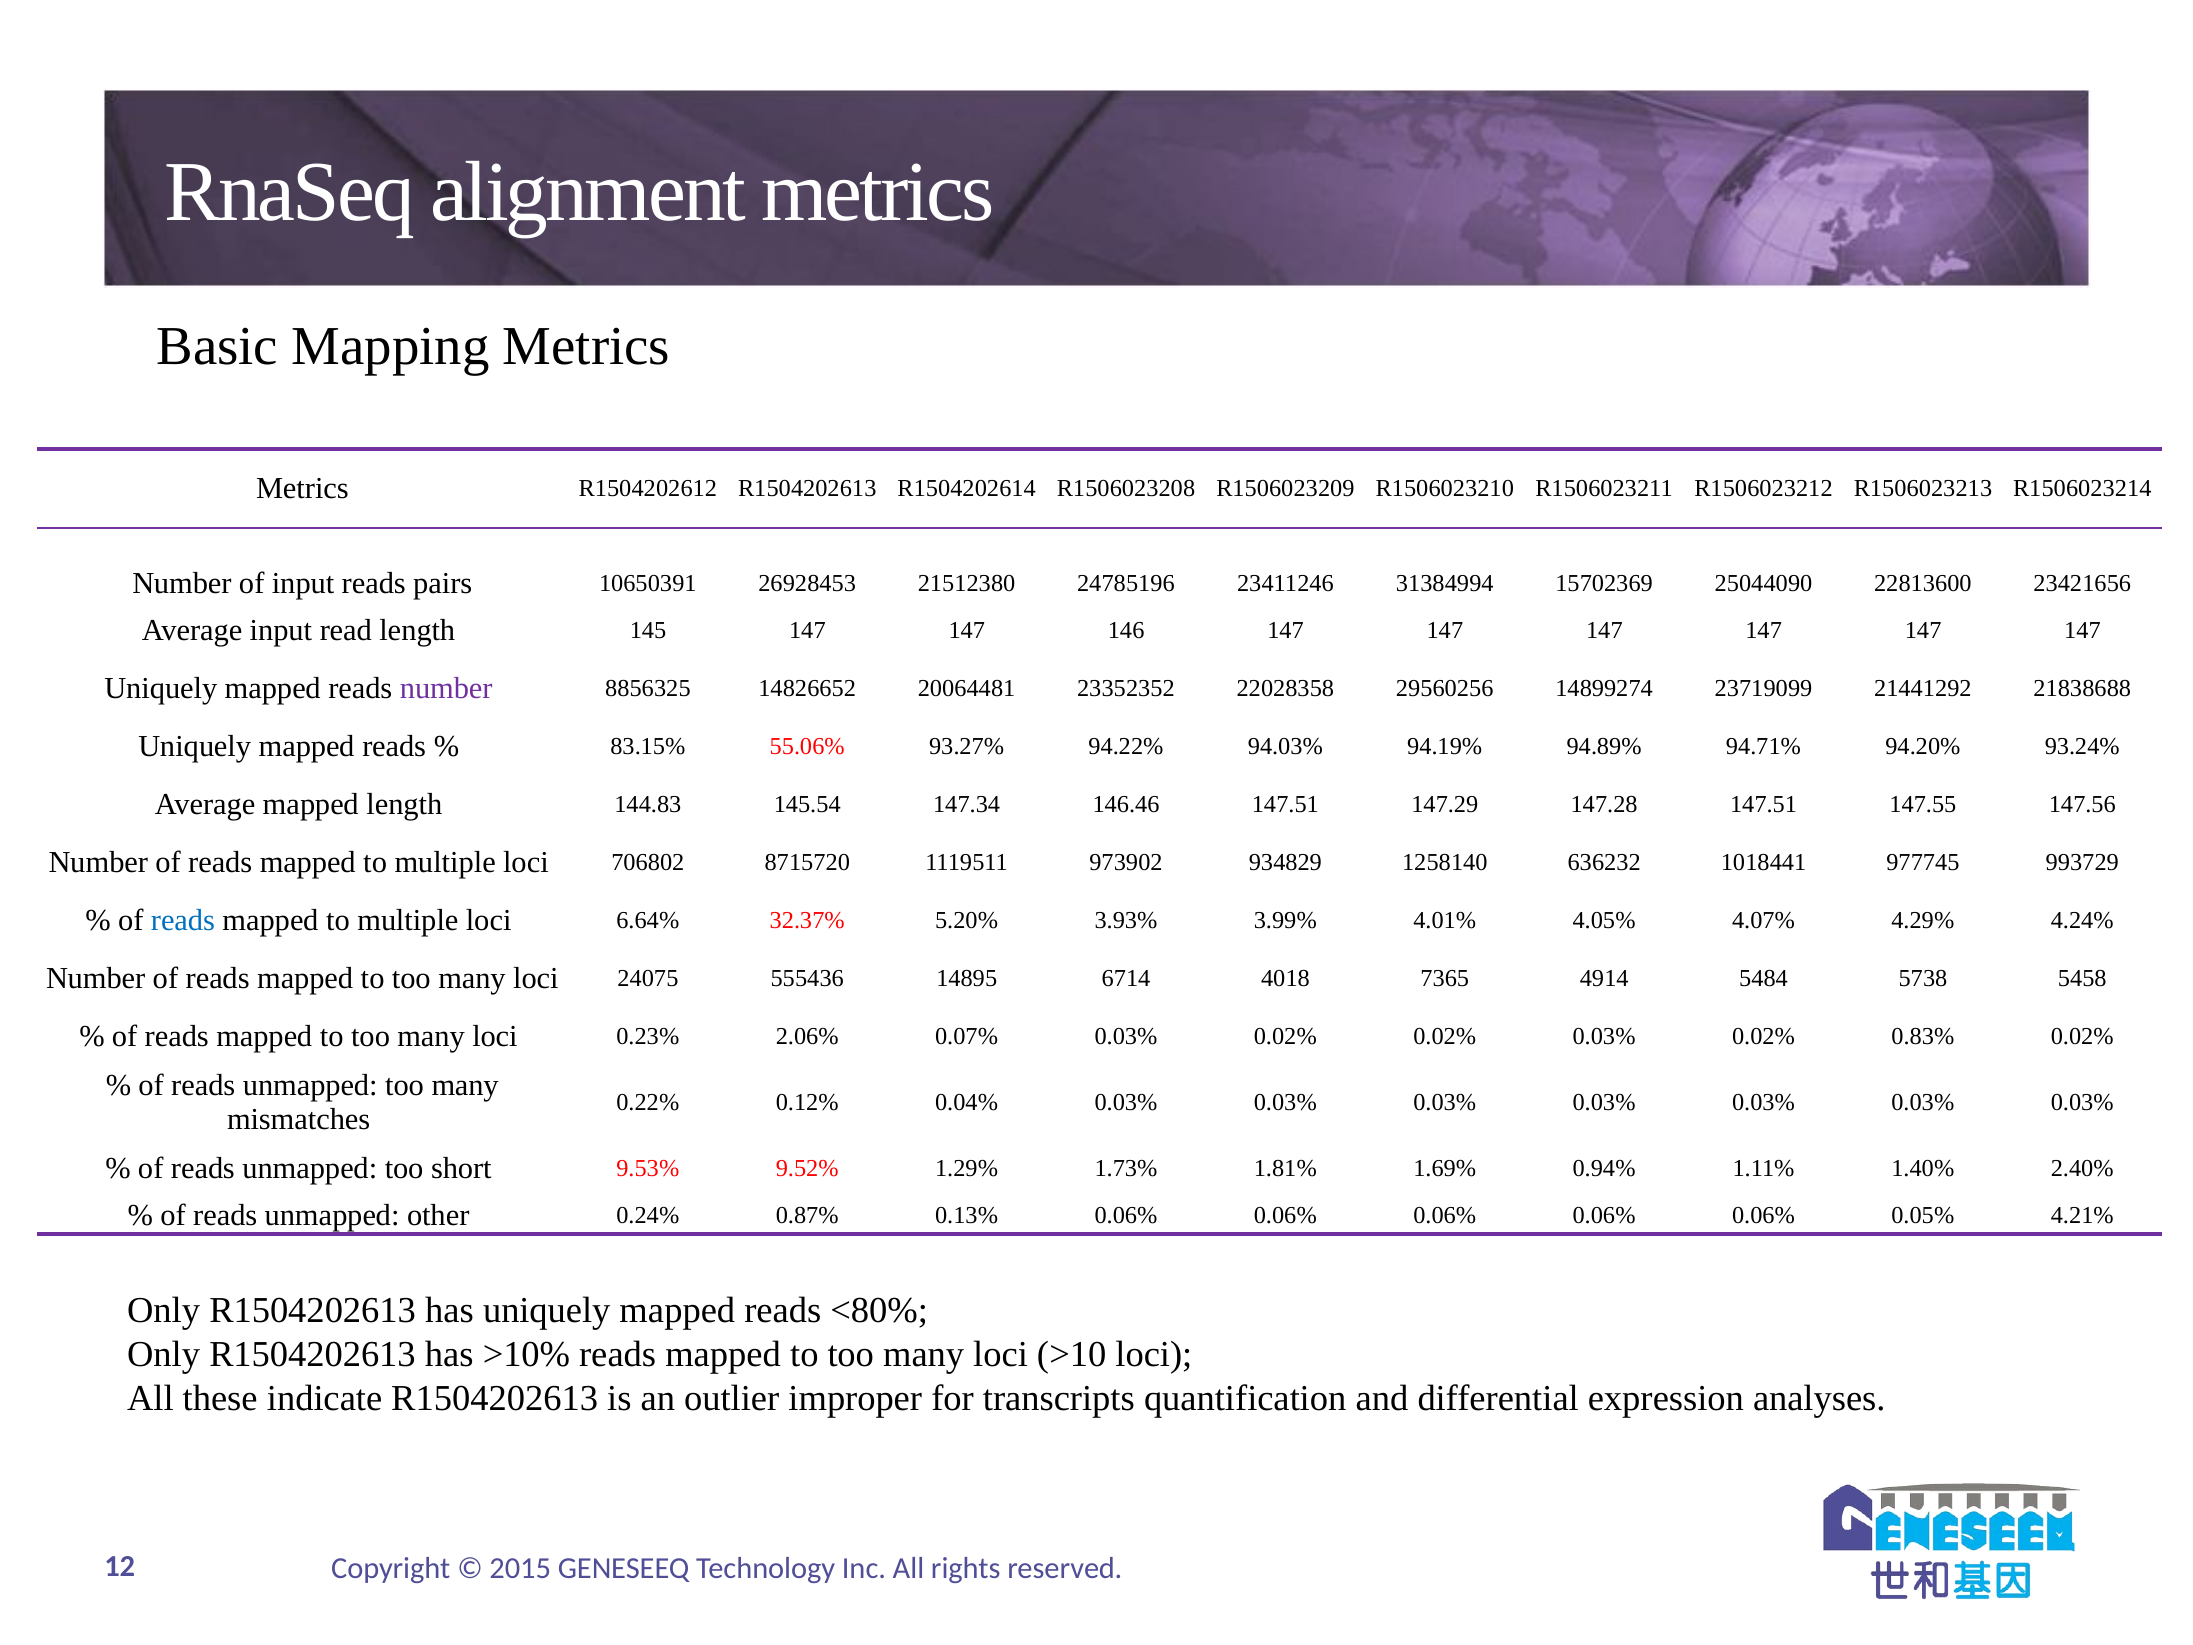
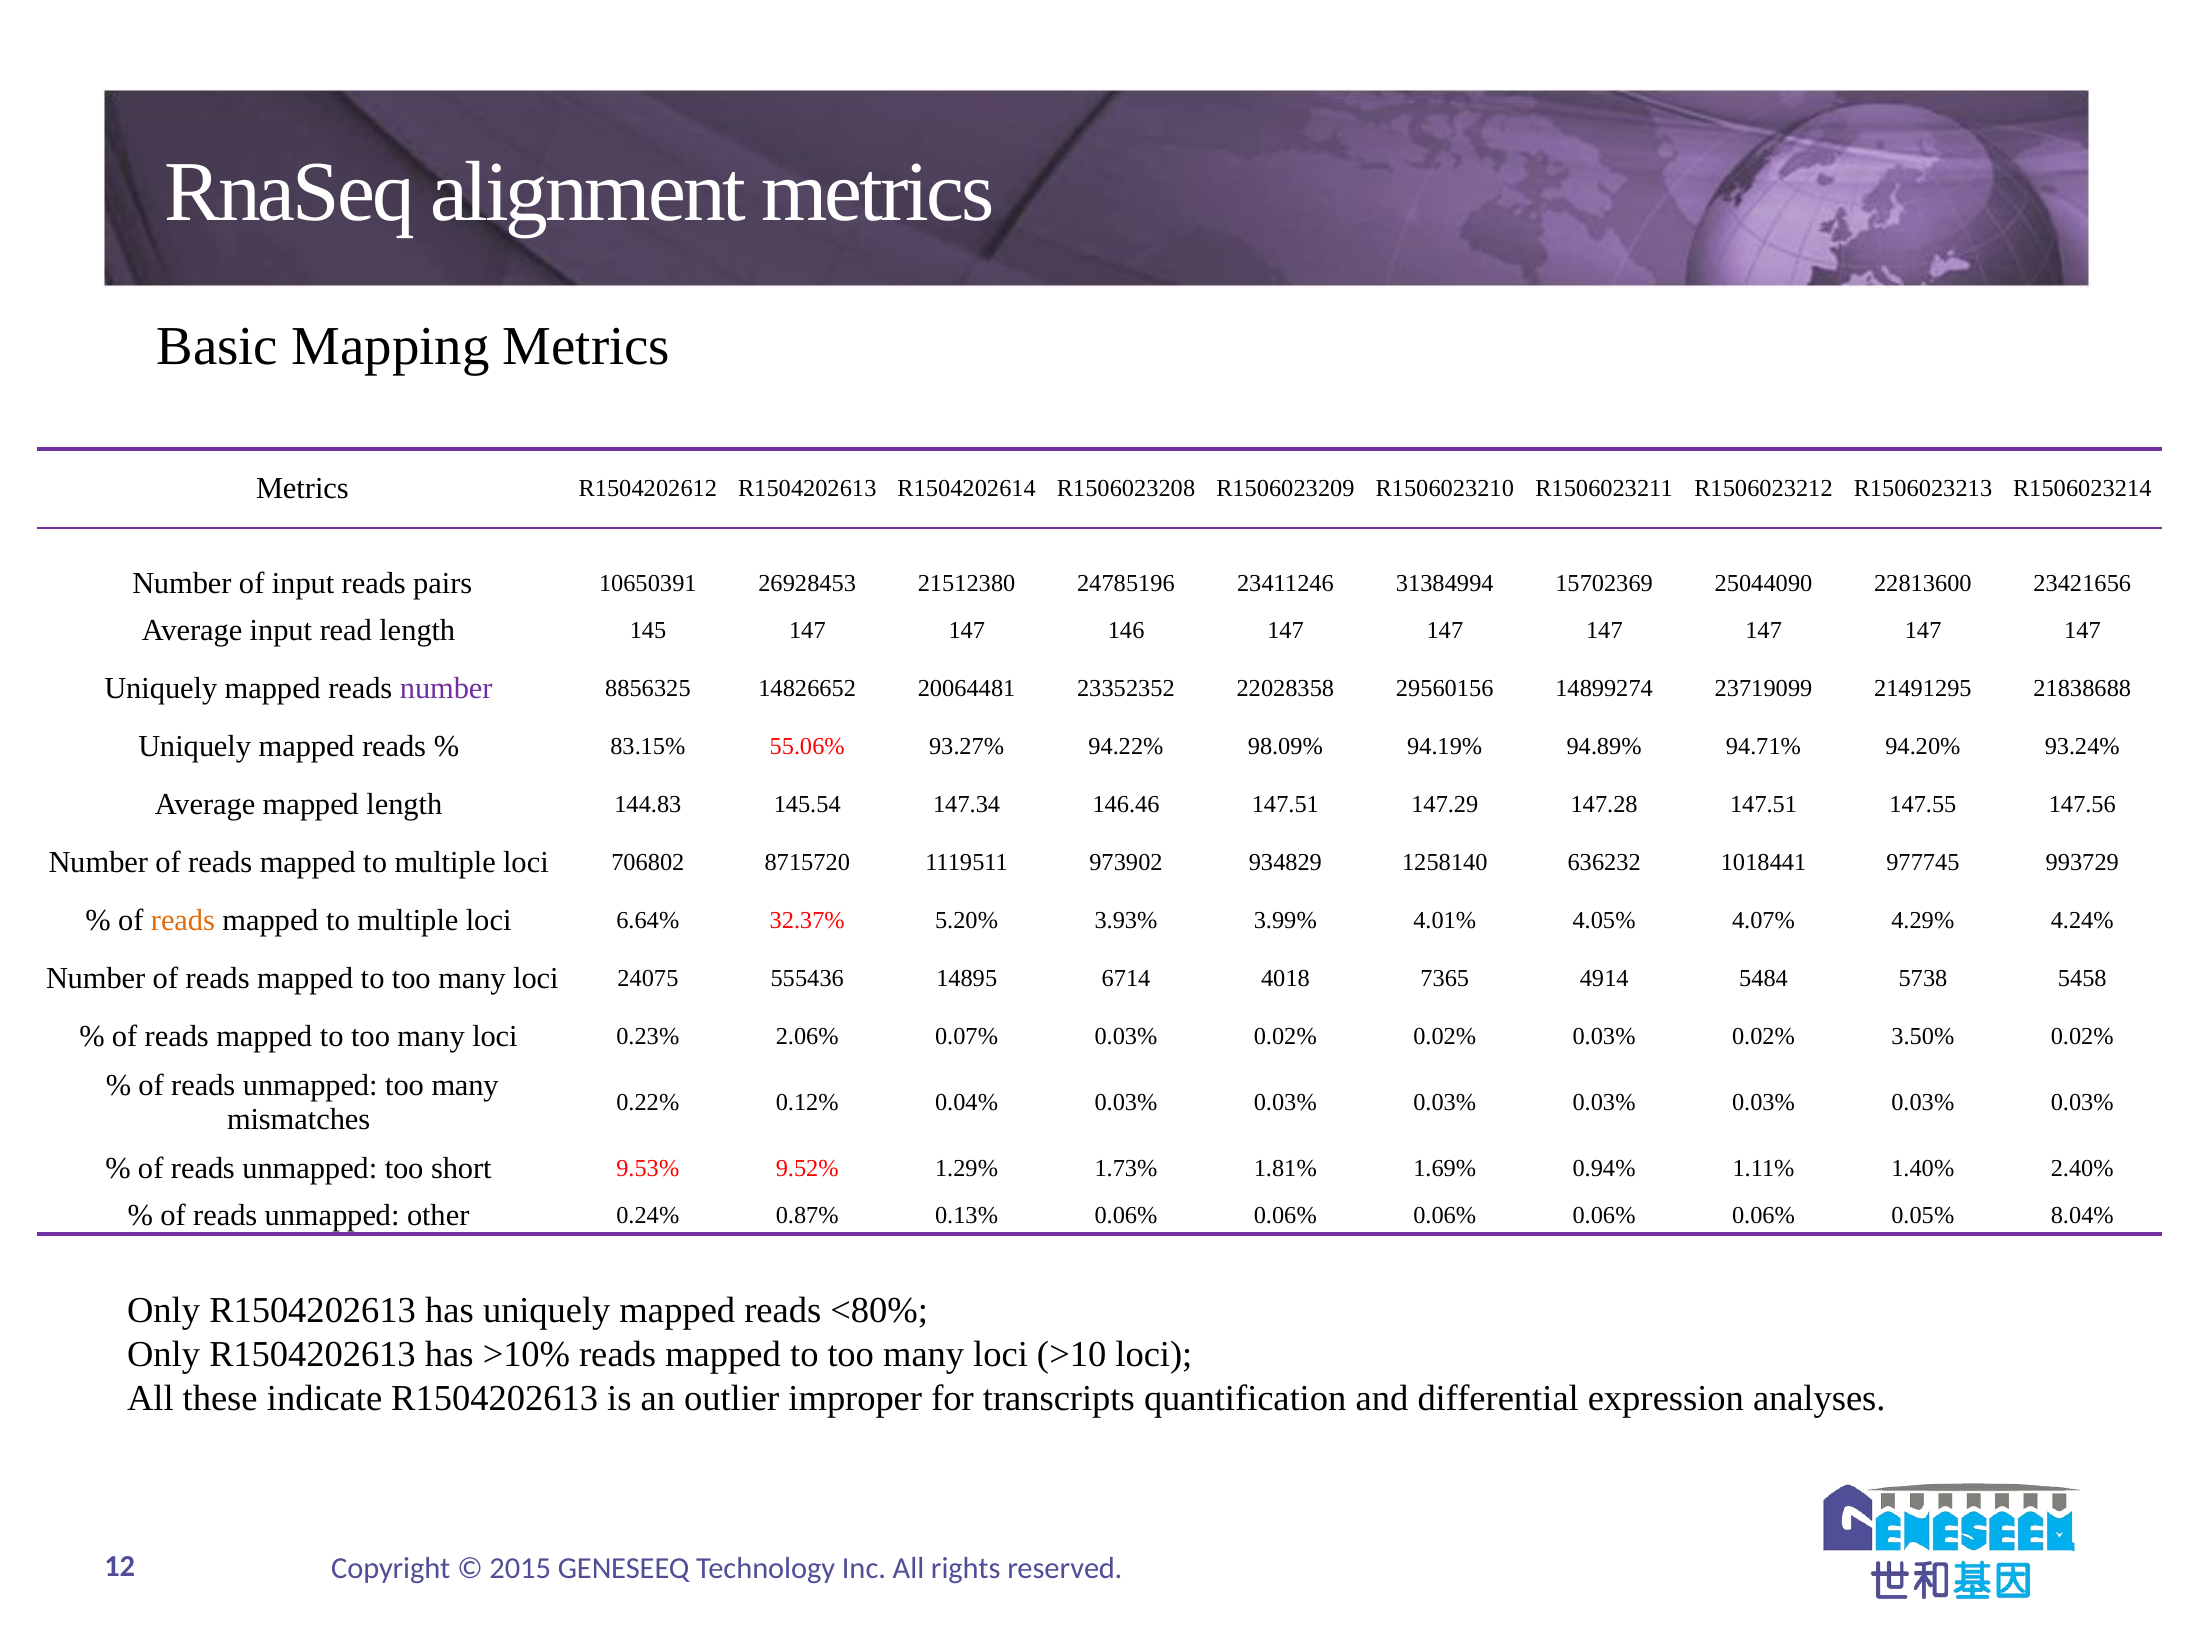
29560256: 29560256 -> 29560156
21441292: 21441292 -> 21491295
94.03%: 94.03% -> 98.09%
reads at (183, 920) colour: blue -> orange
0.83%: 0.83% -> 3.50%
4.21%: 4.21% -> 8.04%
